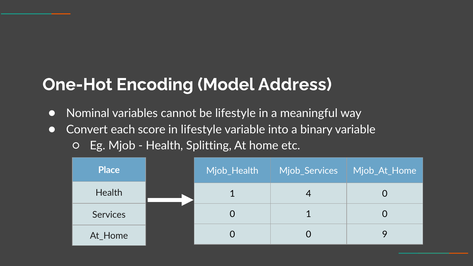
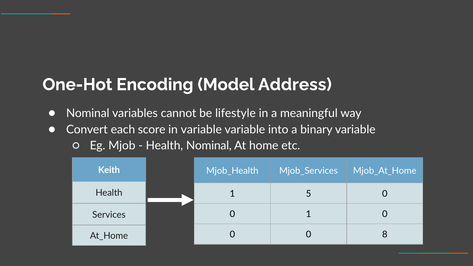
in lifestyle: lifestyle -> variable
Health Splitting: Splitting -> Nominal
Place: Place -> Keith
4: 4 -> 5
9: 9 -> 8
